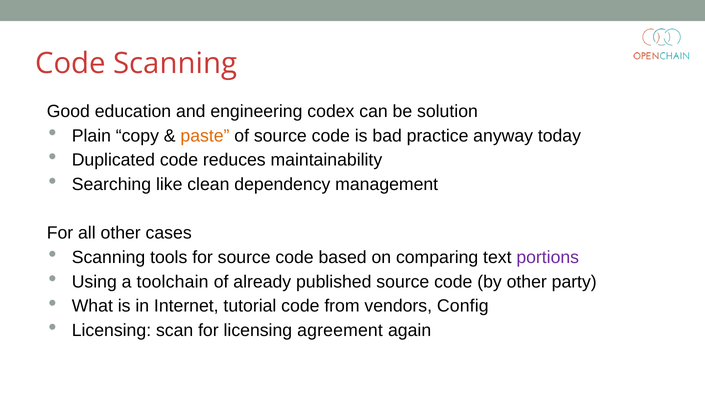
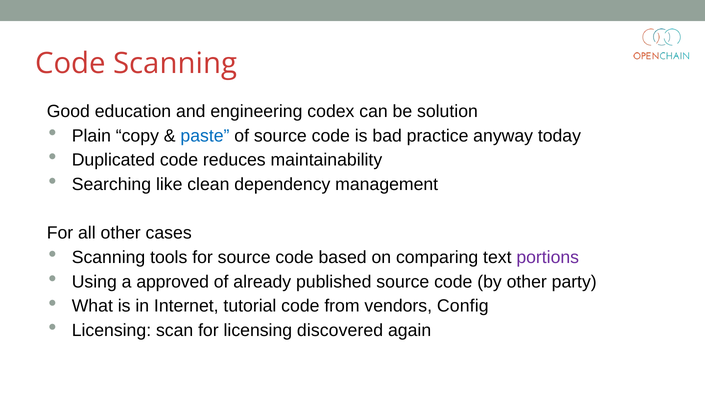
paste colour: orange -> blue
toolchain: toolchain -> approved
agreement: agreement -> discovered
